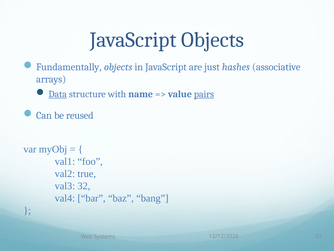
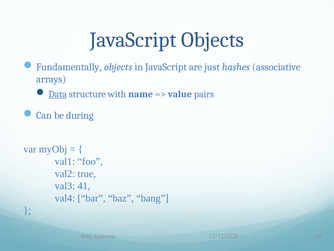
pairs underline: present -> none
reused: reused -> during
32: 32 -> 41
